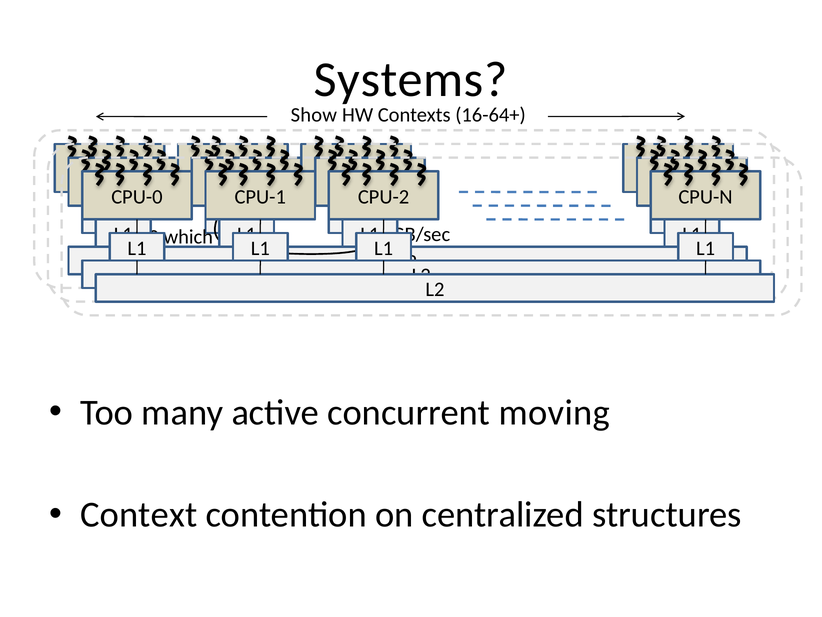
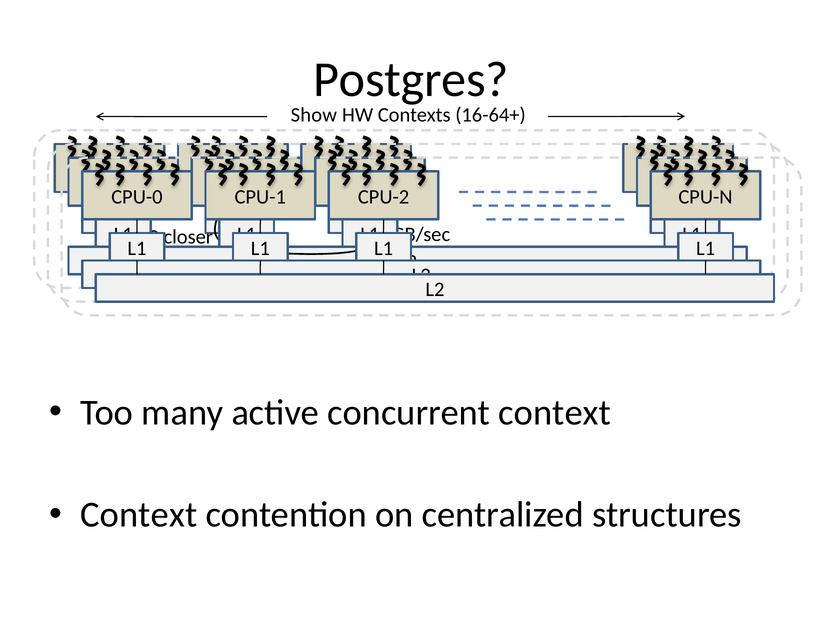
Systems: Systems -> Postgres
which: which -> closer
concurrent moving: moving -> context
